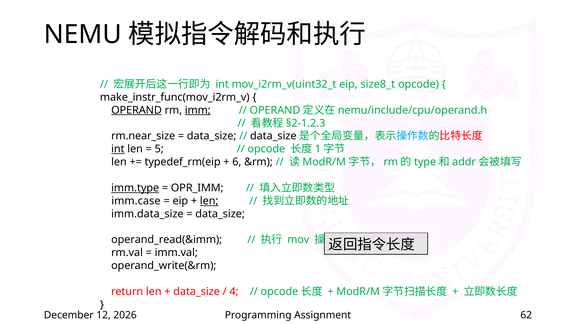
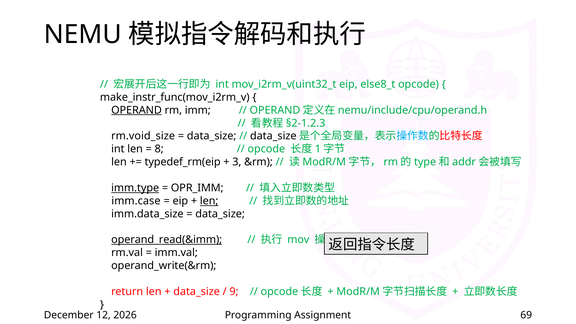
size8_t: size8_t -> else8_t
imm underline: present -> none
rm.near_size: rm.near_size -> rm.void_size
int at (118, 149) underline: present -> none
5: 5 -> 8
6: 6 -> 3
operand_read(&imm underline: none -> present
4: 4 -> 9
62: 62 -> 69
